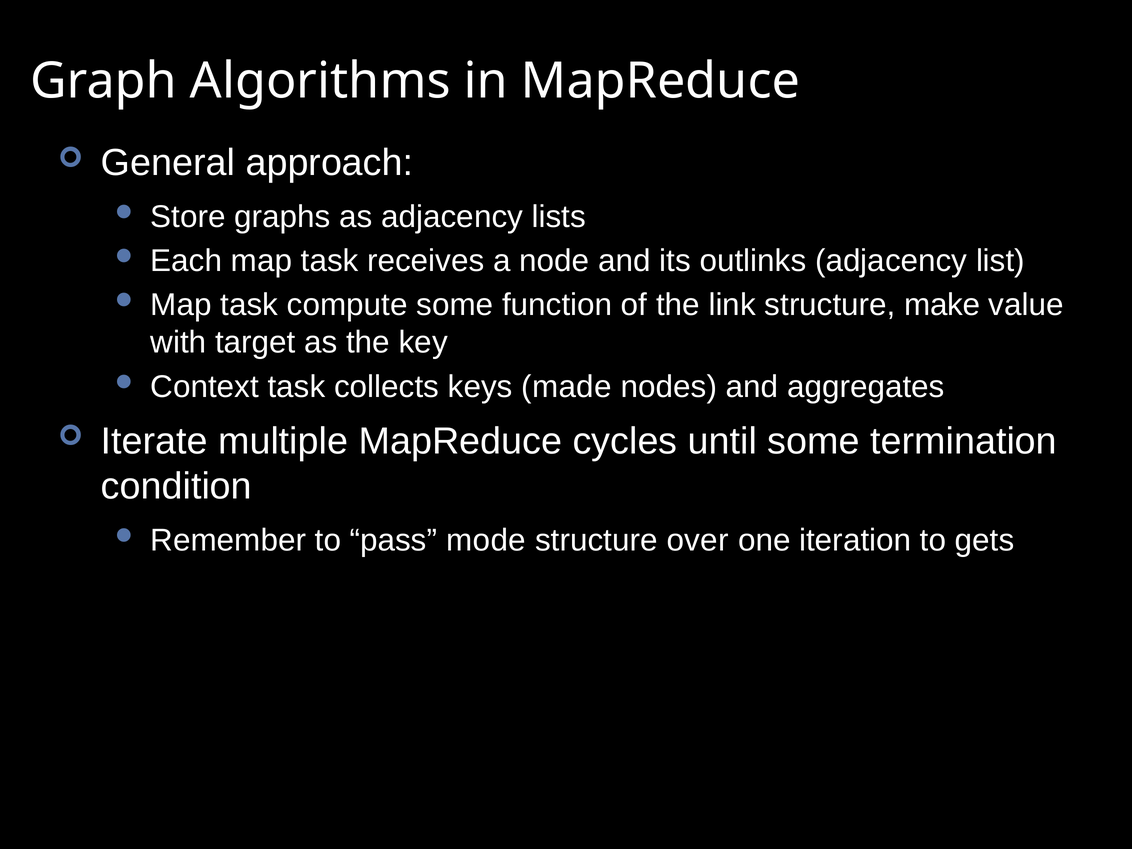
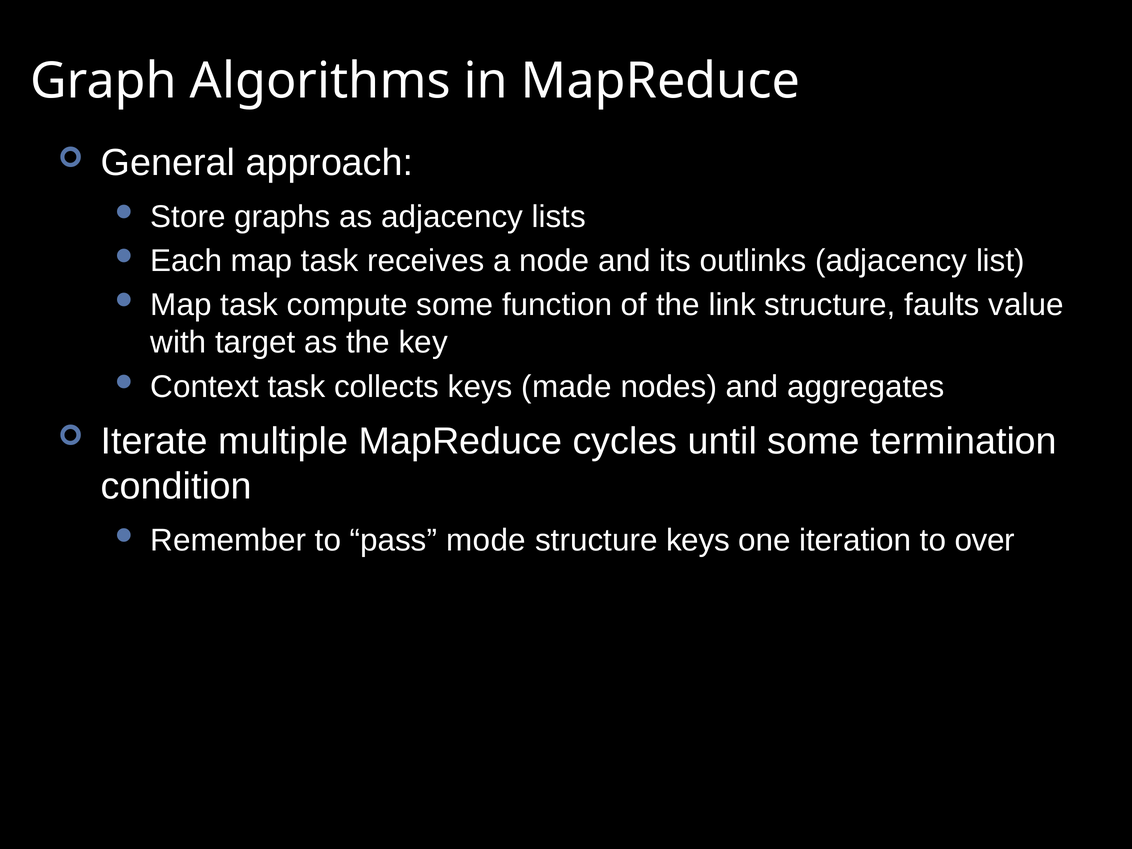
make: make -> faults
structure over: over -> keys
gets: gets -> over
